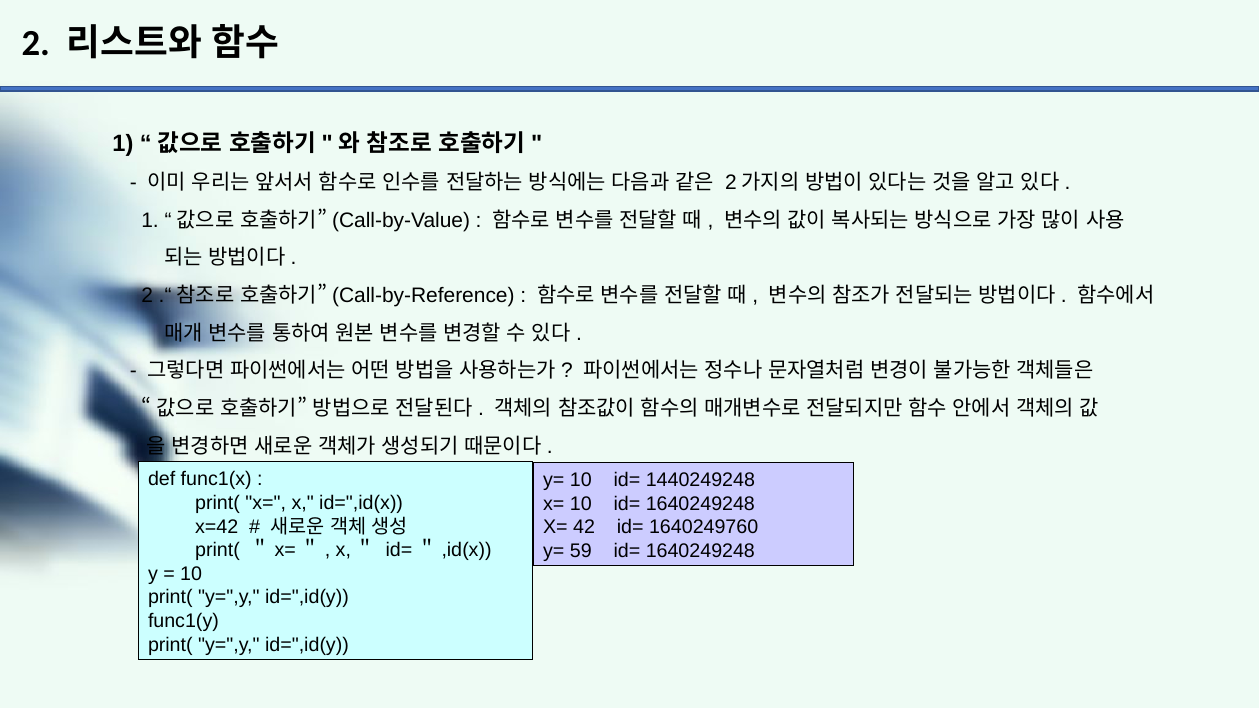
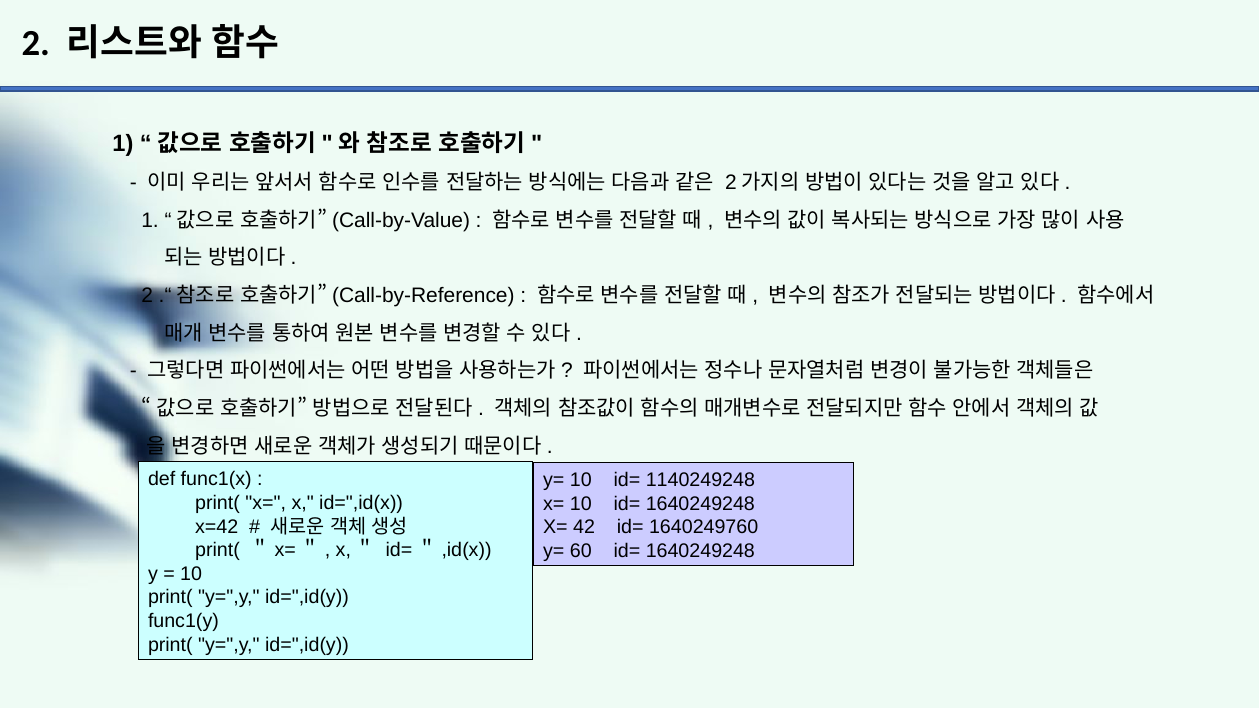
1440249248: 1440249248 -> 1140249248
59: 59 -> 60
